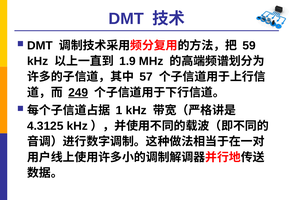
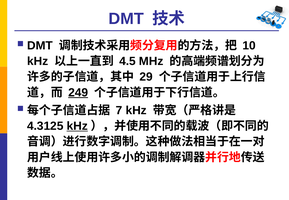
59: 59 -> 10
1.9: 1.9 -> 4.5
57: 57 -> 29
1: 1 -> 7
kHz at (77, 126) underline: none -> present
